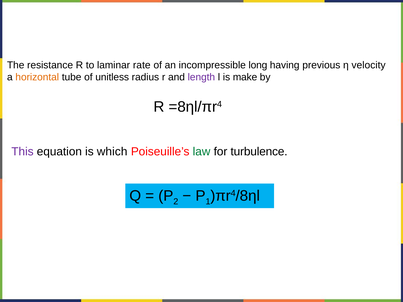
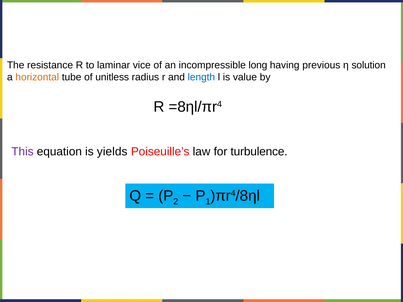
rate: rate -> vice
velocity: velocity -> solution
length colour: purple -> blue
make: make -> value
which: which -> yields
law colour: green -> black
